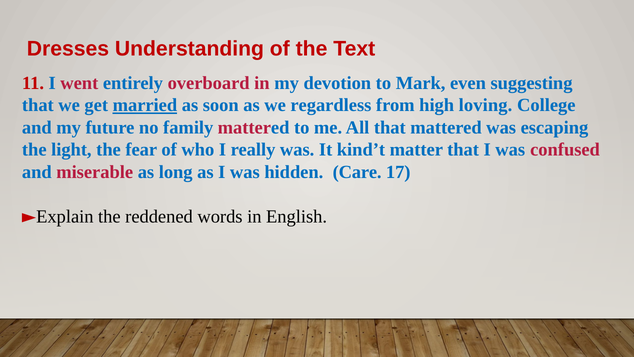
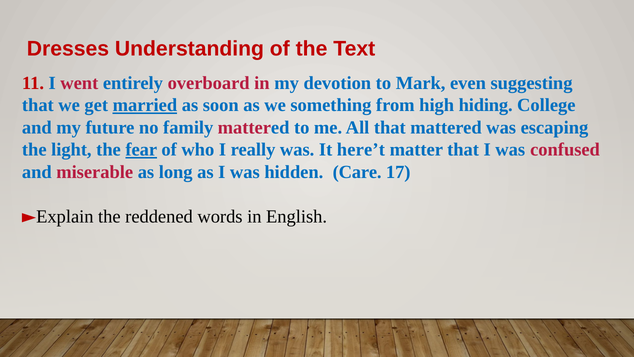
regardless: regardless -> something
loving: loving -> hiding
fear underline: none -> present
kind’t: kind’t -> here’t
